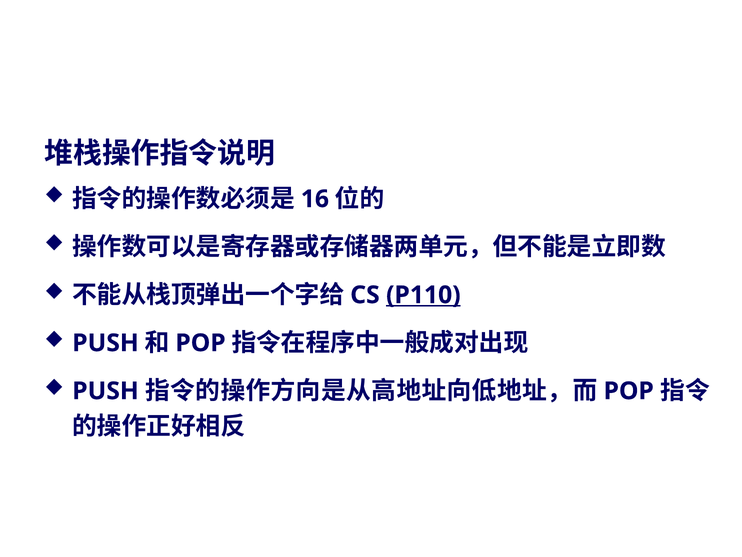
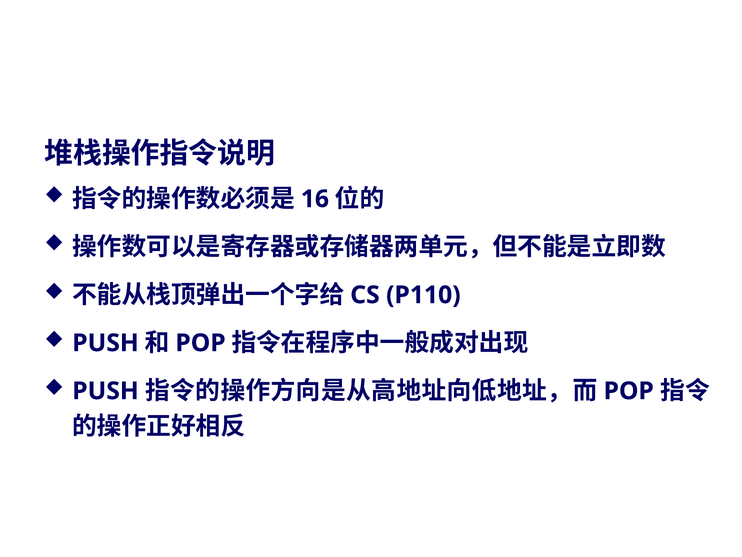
P110 underline: present -> none
